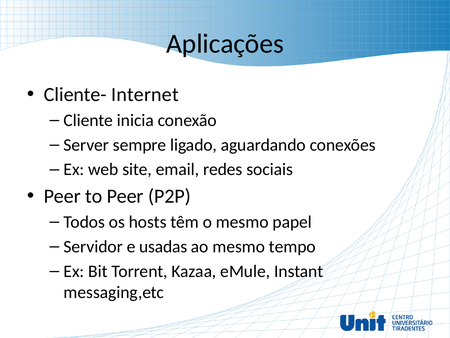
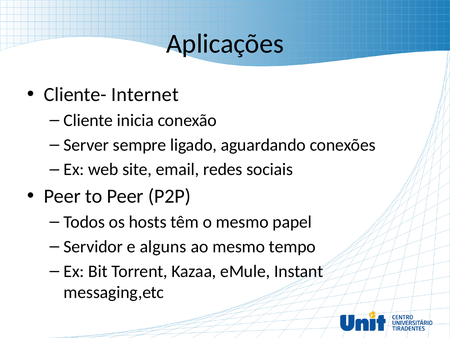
usadas: usadas -> alguns
